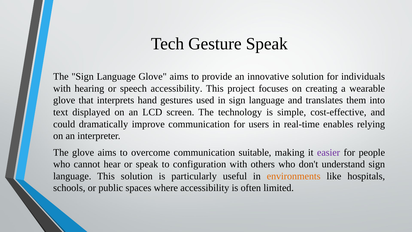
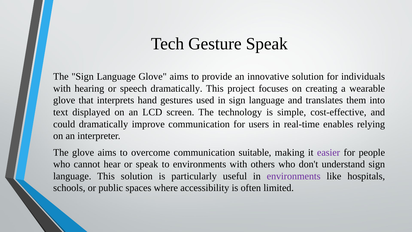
speech accessibility: accessibility -> dramatically
to configuration: configuration -> environments
environments at (294, 176) colour: orange -> purple
